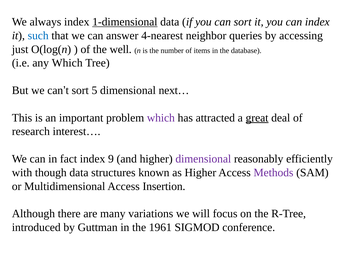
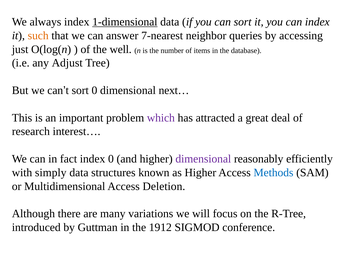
such colour: blue -> orange
4-nearest: 4-nearest -> 7-nearest
any Which: Which -> Adjust
sort 5: 5 -> 0
great underline: present -> none
index 9: 9 -> 0
though: though -> simply
Methods colour: purple -> blue
Insertion: Insertion -> Deletion
1961: 1961 -> 1912
